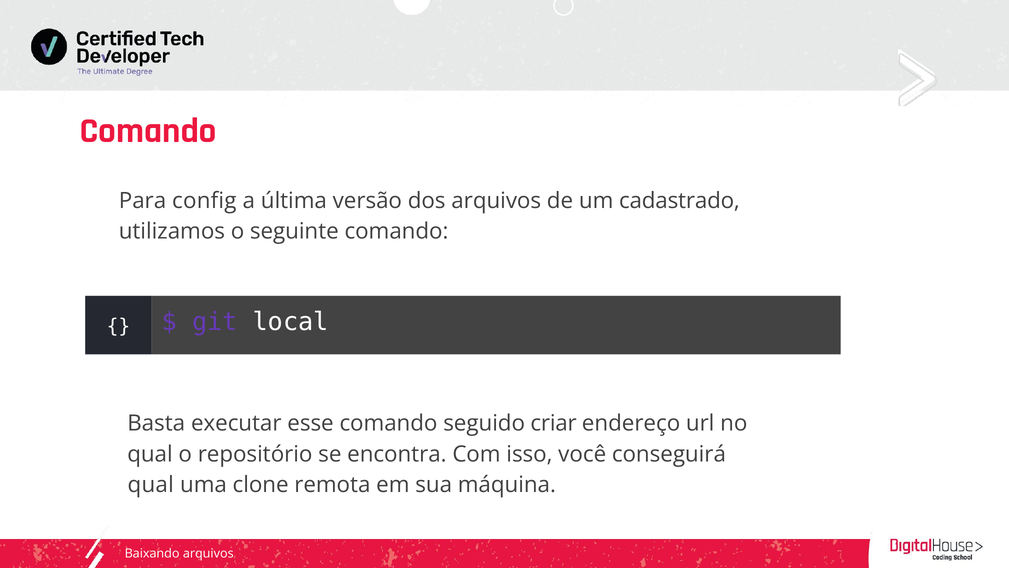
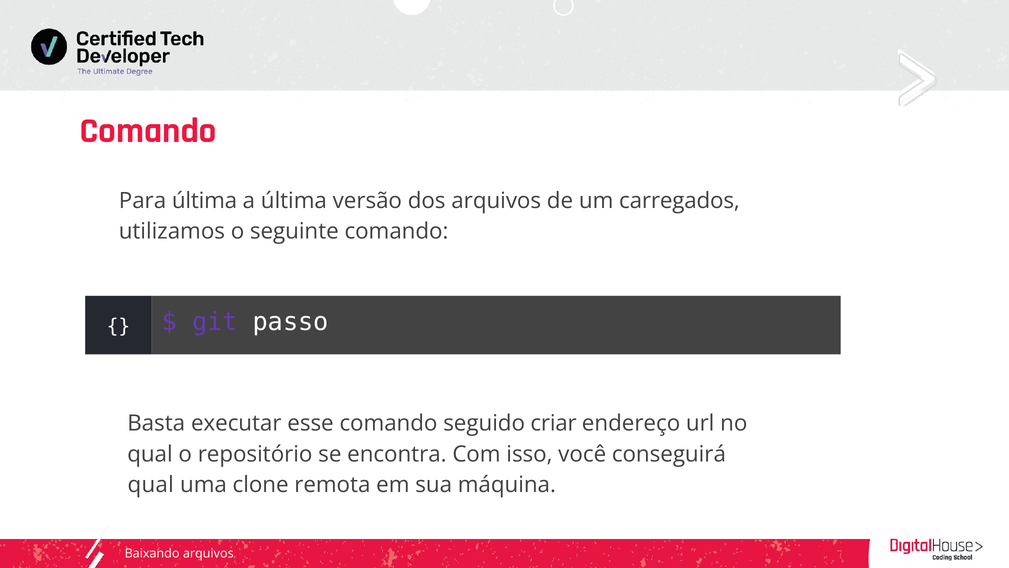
Para config: config -> última
cadastrado: cadastrado -> carregados
local: local -> passo
